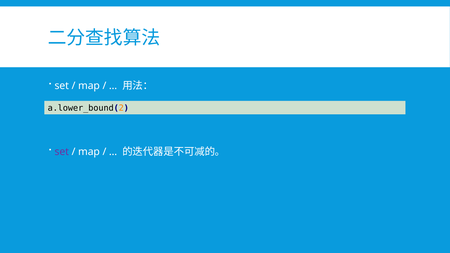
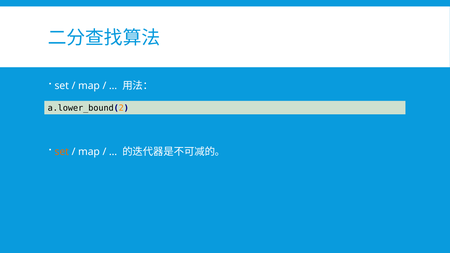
set at (62, 152) colour: purple -> orange
